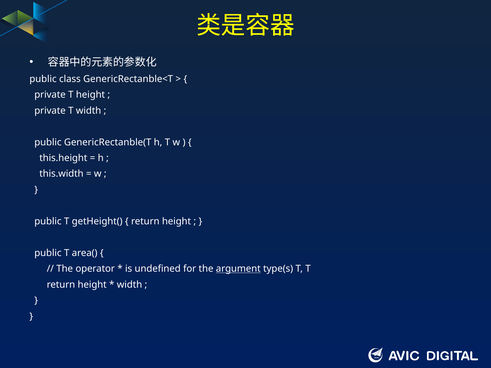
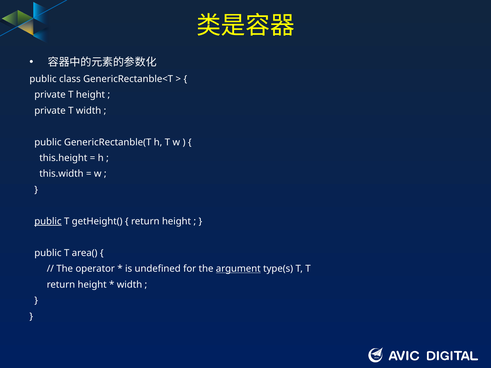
public at (48, 221) underline: none -> present
